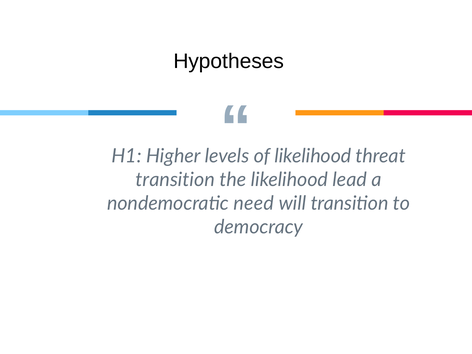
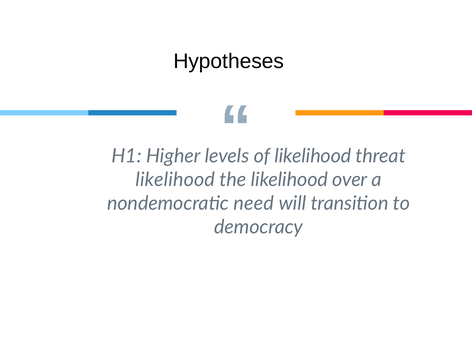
transition at (175, 180): transition -> likelihood
lead: lead -> over
